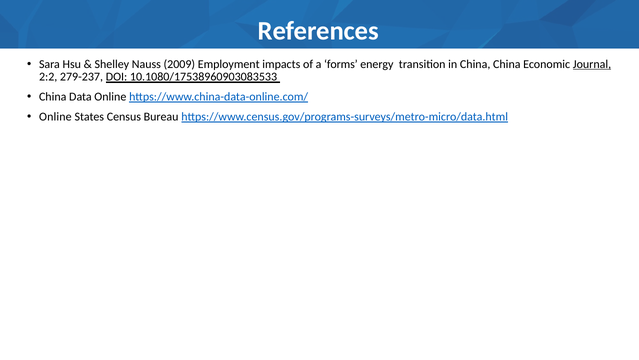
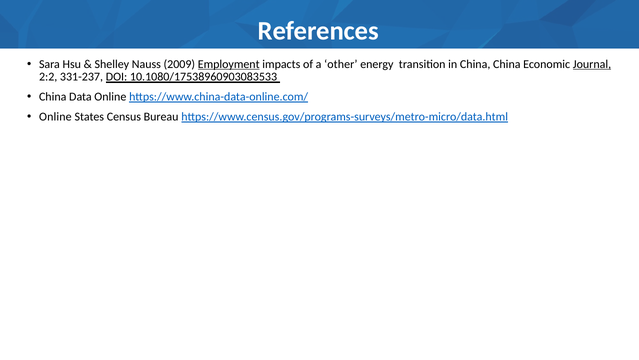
Employment underline: none -> present
forms: forms -> other
279-237: 279-237 -> 331-237
